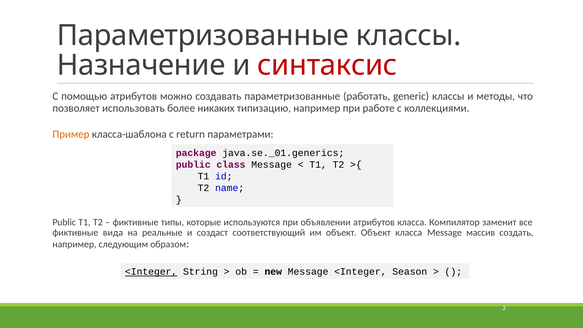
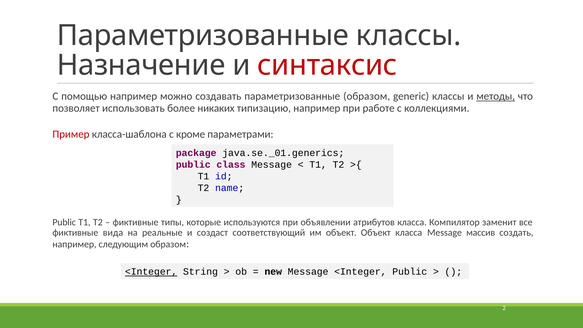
помощью атрибутов: атрибутов -> например
параметризованные работать: работать -> образом
методы underline: none -> present
Пример colour: orange -> red
return: return -> кроме
<Integer Season: Season -> Public
